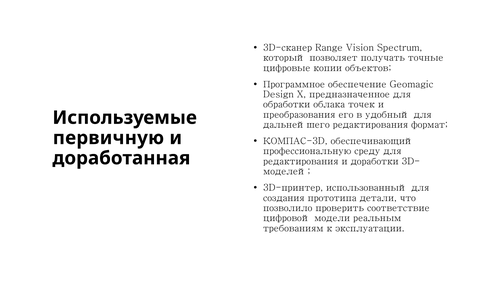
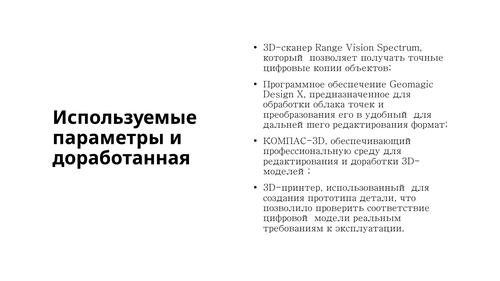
первичную: первичную -> параметры
